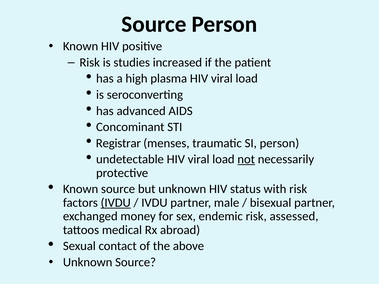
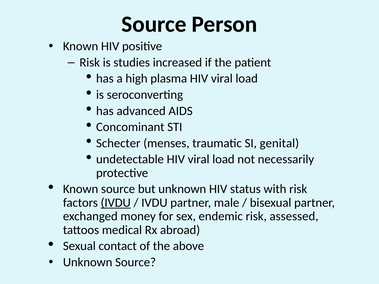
Registrar: Registrar -> Schecter
SI person: person -> genital
not underline: present -> none
